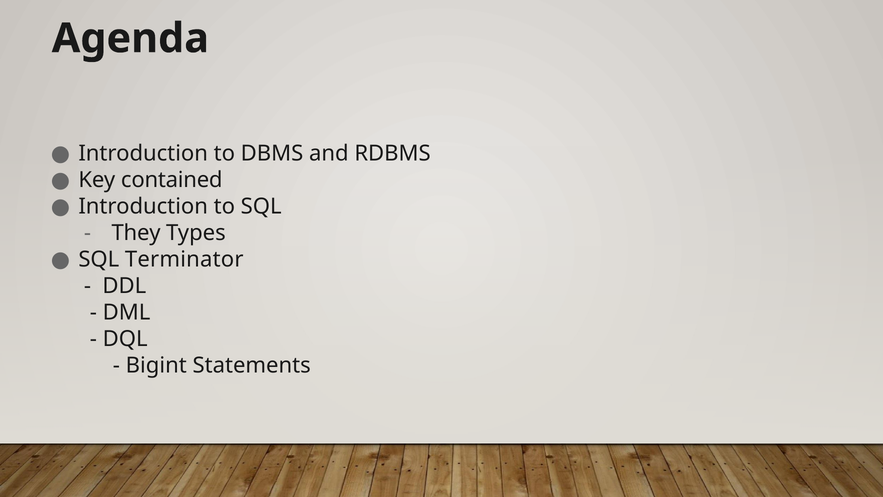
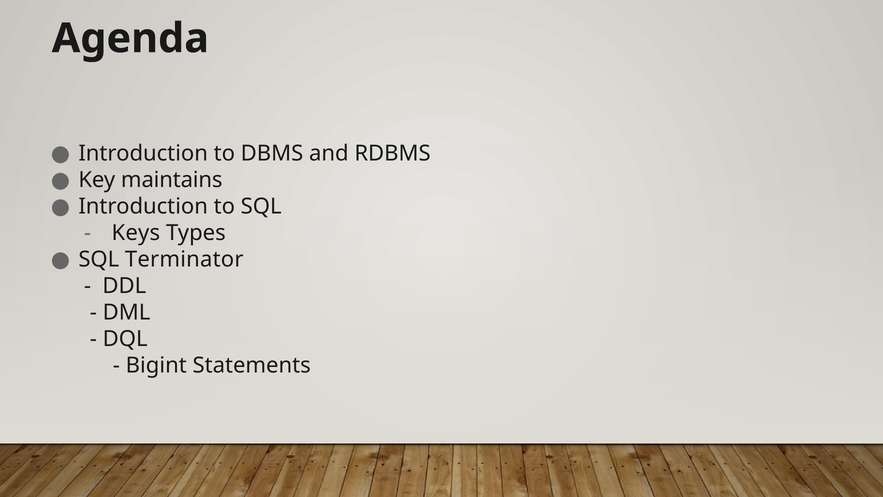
contained: contained -> maintains
They: They -> Keys
